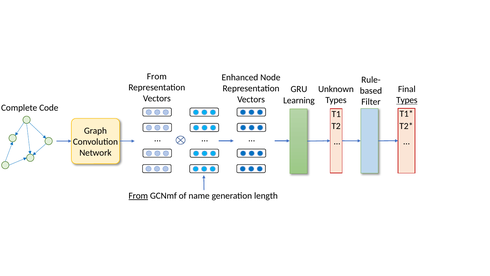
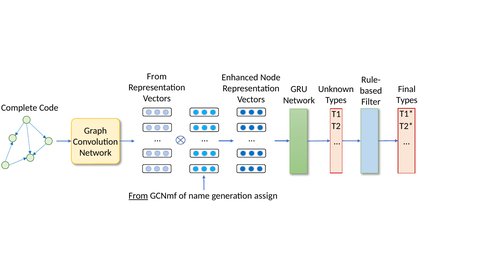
Types at (407, 100) underline: present -> none
Learning at (299, 100): Learning -> Network
length: length -> assign
